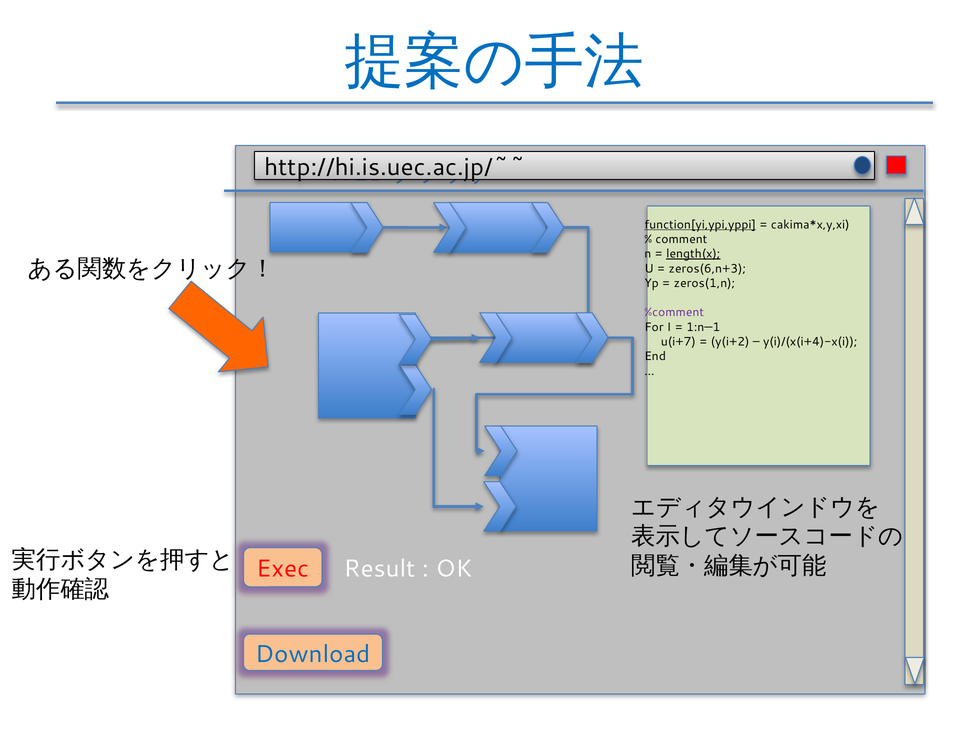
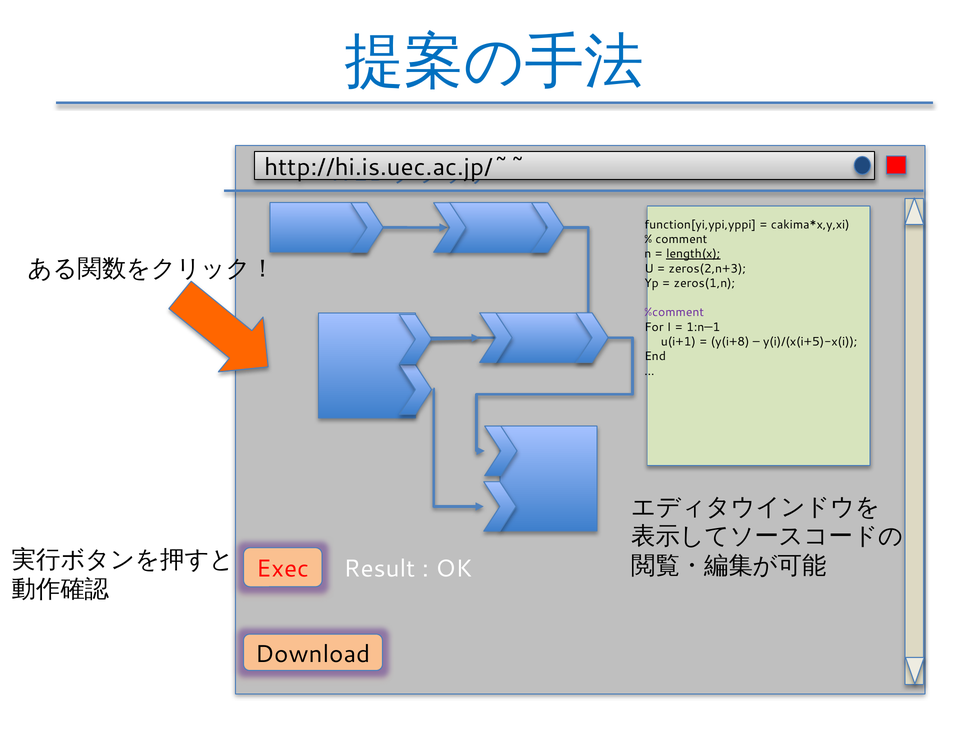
function[yi,ypi,yppi underline: present -> none
zeros(6,n+3: zeros(6,n+3 -> zeros(2,n+3
u(i+7: u(i+7 -> u(i+1
y(i+2: y(i+2 -> y(i+8
y(i)/(x(i+4)-x(i: y(i)/(x(i+4)-x(i -> y(i)/(x(i+5)-x(i
Download colour: blue -> black
